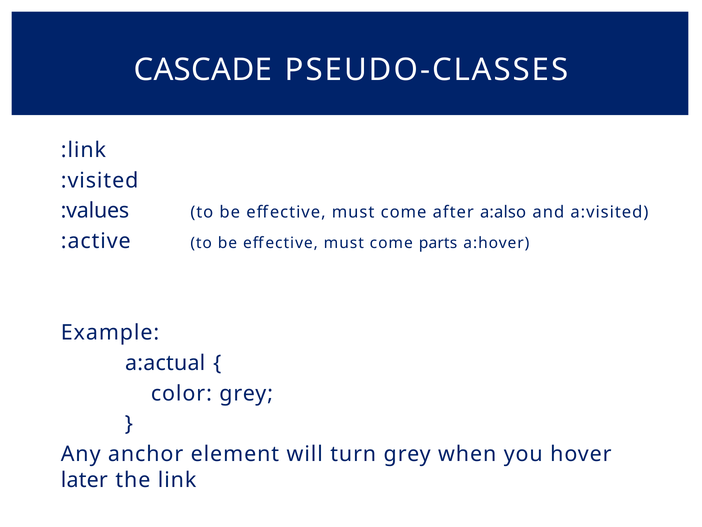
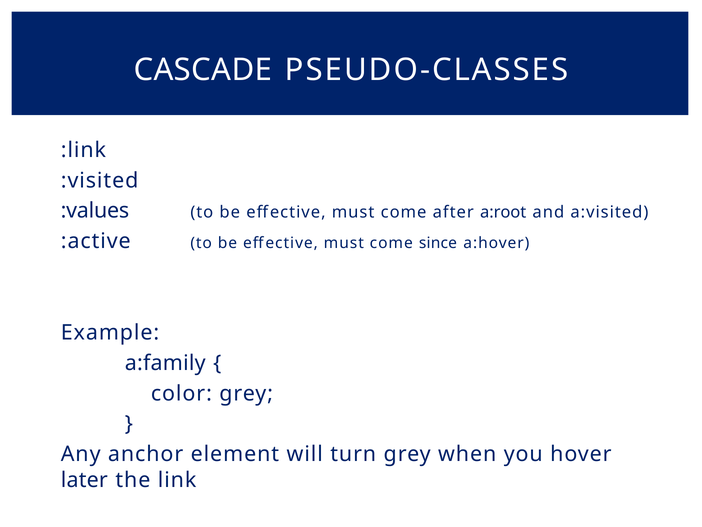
a:also: a:also -> a:root
parts: parts -> since
a:actual: a:actual -> a:family
